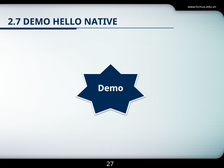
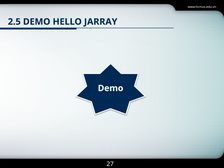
2.7: 2.7 -> 2.5
NATIVE: NATIVE -> JARRAY
